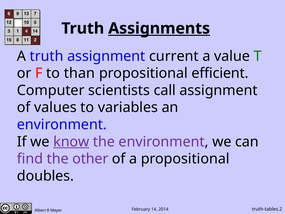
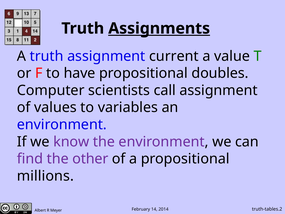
than: than -> have
efficient: efficient -> doubles
know underline: present -> none
doubles: doubles -> millions
